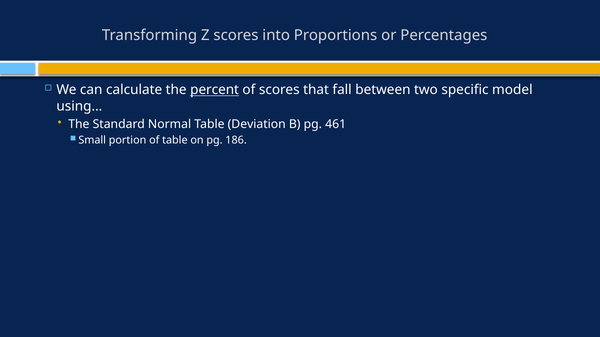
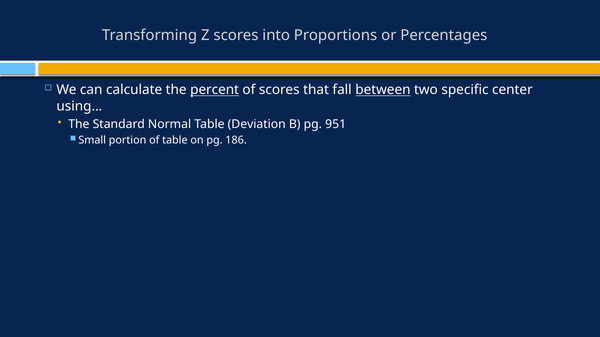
between underline: none -> present
model: model -> center
461: 461 -> 951
